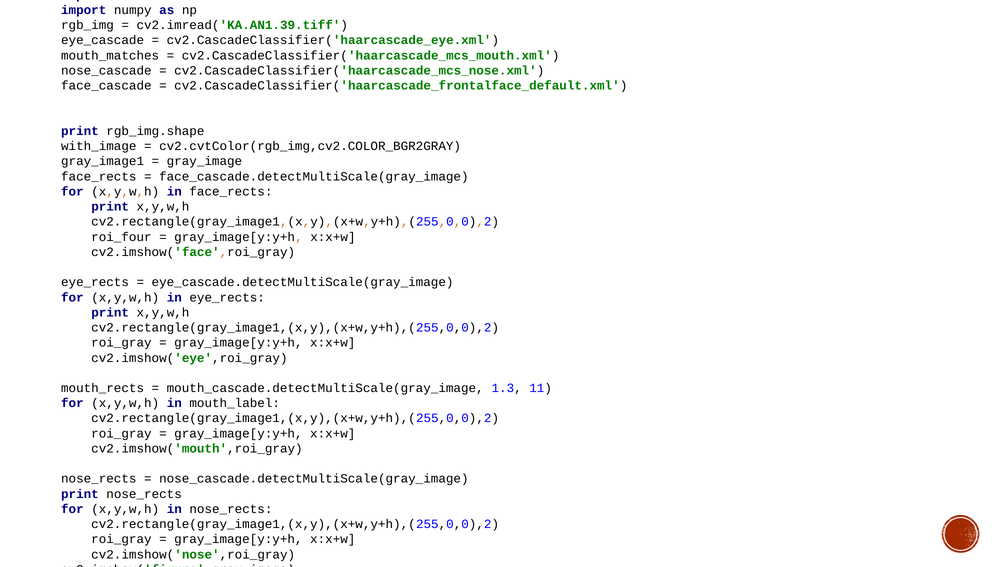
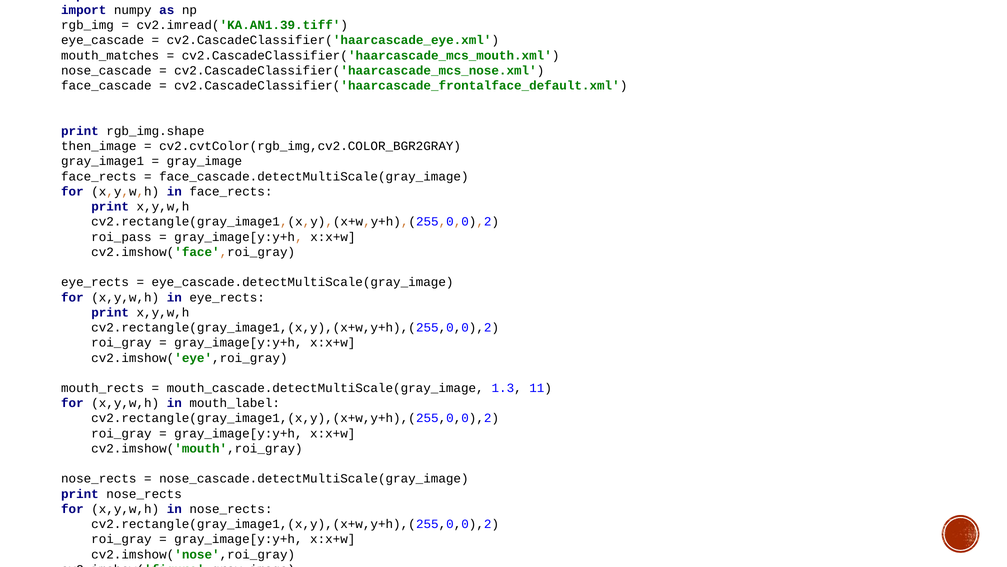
with_image: with_image -> then_image
roi_four: roi_four -> roi_pass
